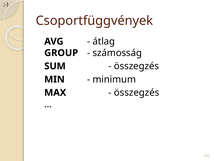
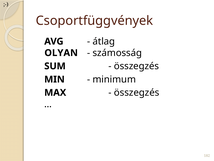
GROUP: GROUP -> OLYAN
